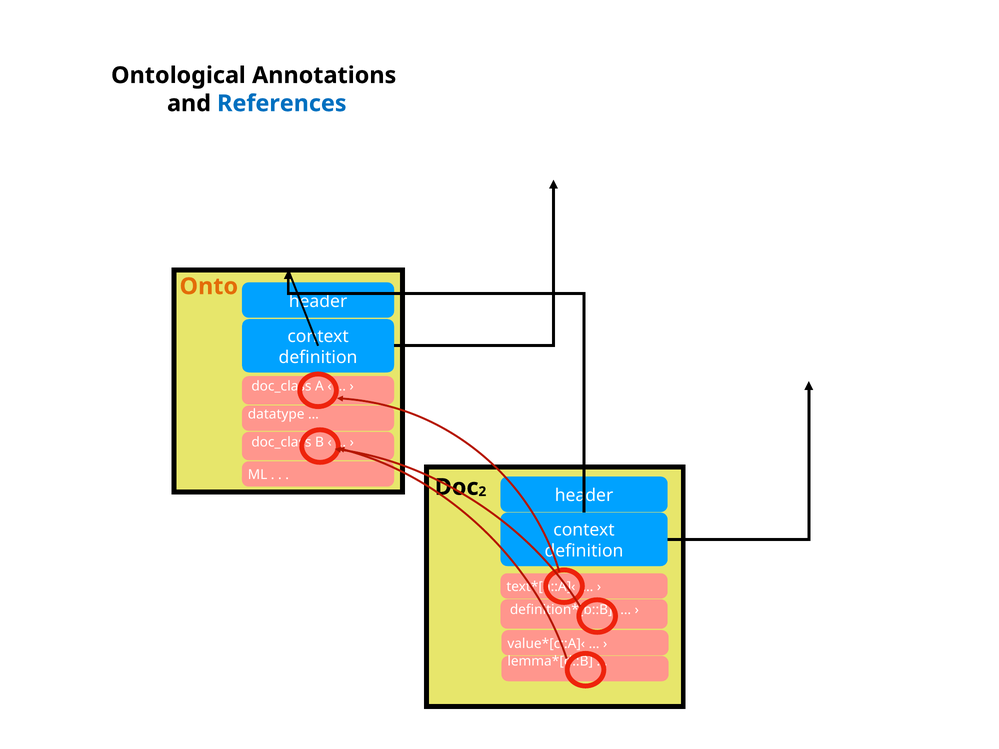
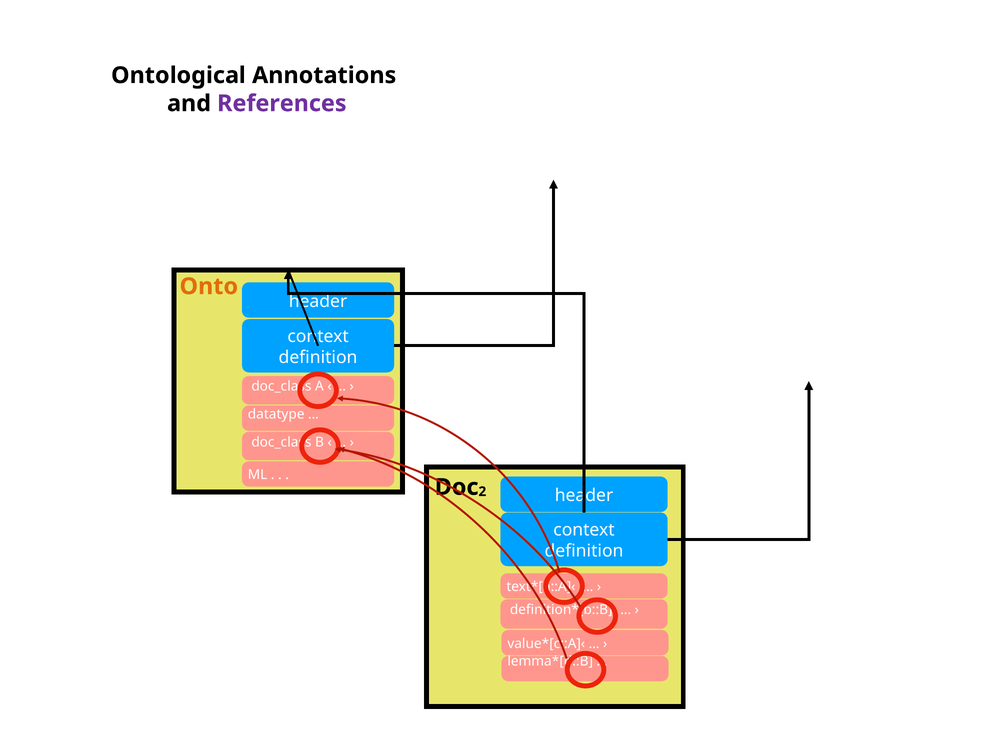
References colour: blue -> purple
